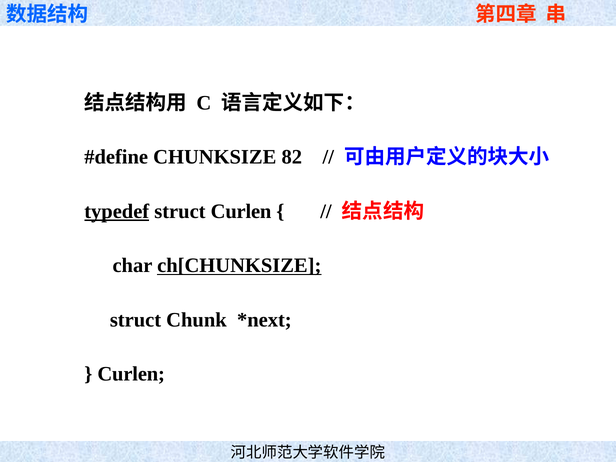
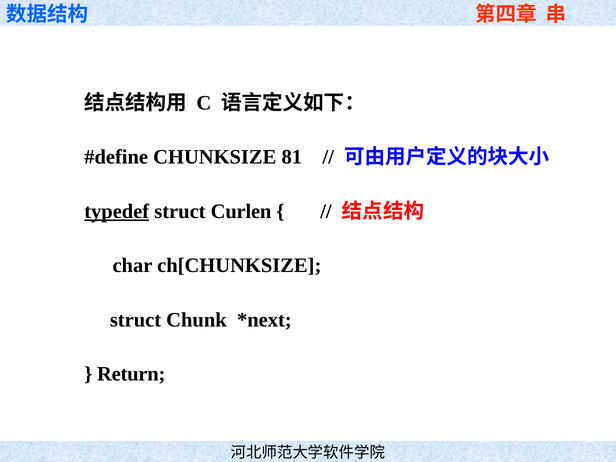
82: 82 -> 81
ch[CHUNKSIZE underline: present -> none
Curlen at (131, 374): Curlen -> Return
